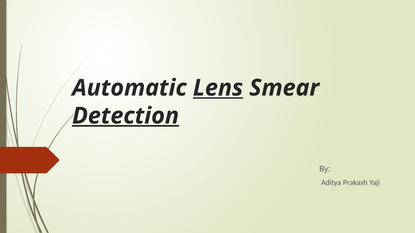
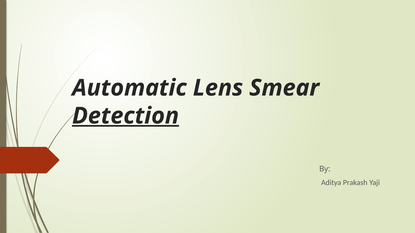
Lens underline: present -> none
